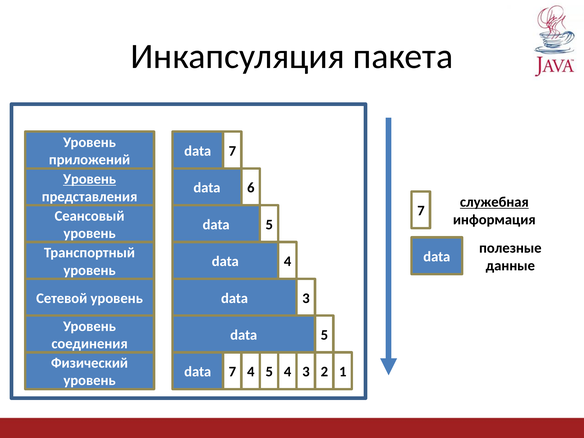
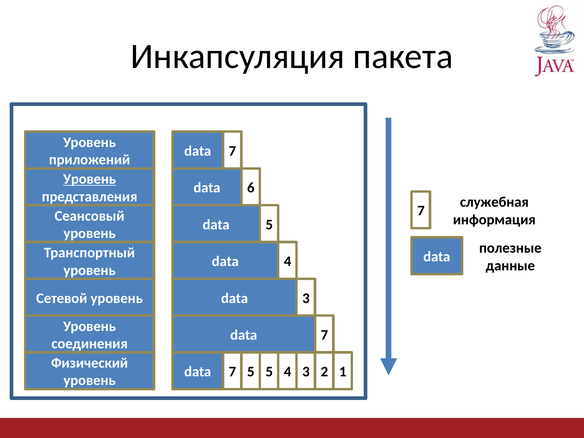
служебная underline: present -> none
5 at (324, 335): 5 -> 7
7 4: 4 -> 5
